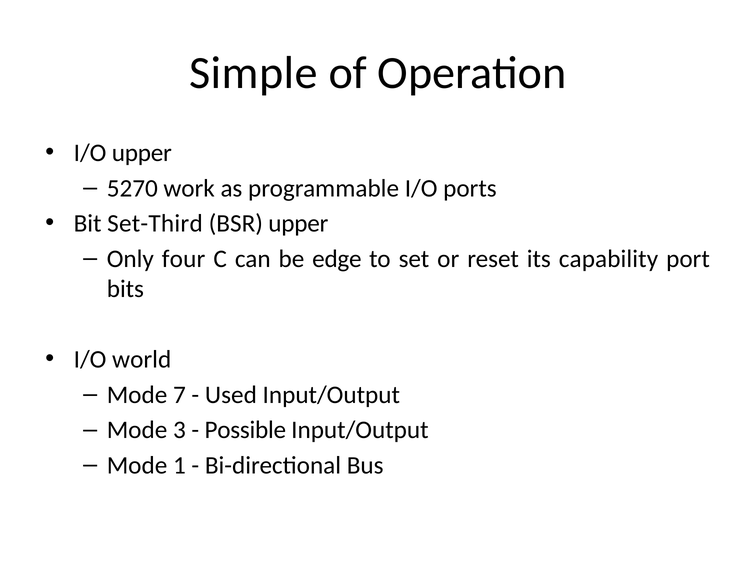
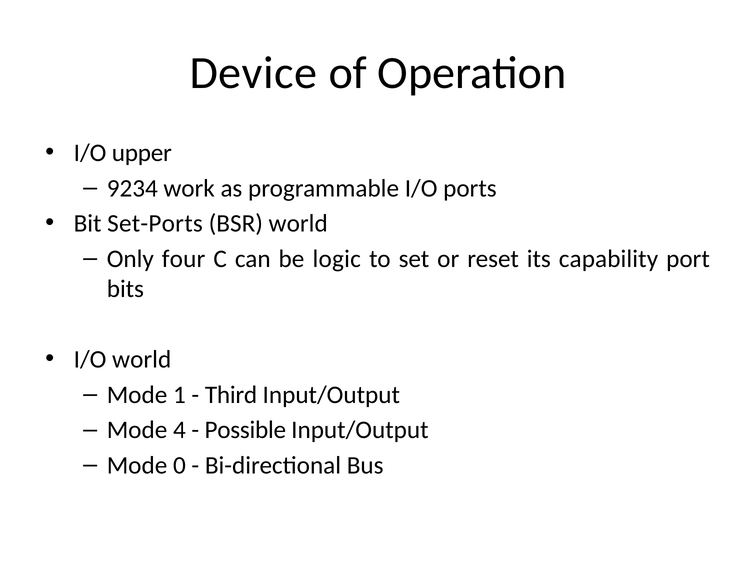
Simple: Simple -> Device
5270: 5270 -> 9234
Set-Third: Set-Third -> Set-Ports
BSR upper: upper -> world
edge: edge -> logic
7: 7 -> 1
Used: Used -> Third
3: 3 -> 4
1: 1 -> 0
